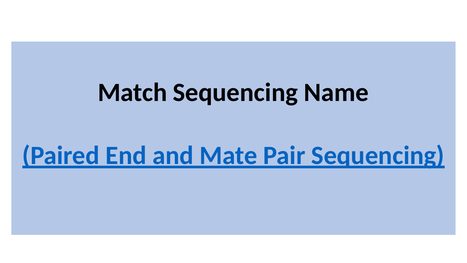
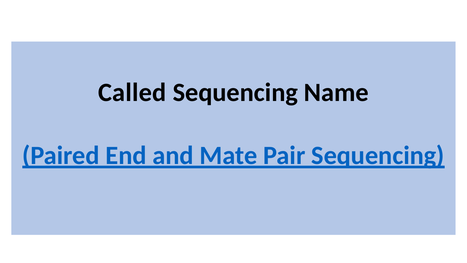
Match: Match -> Called
